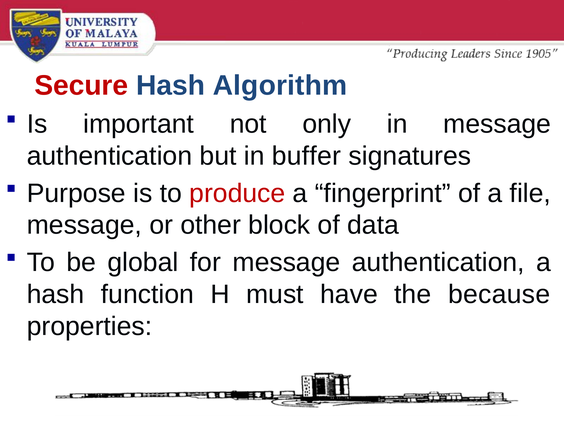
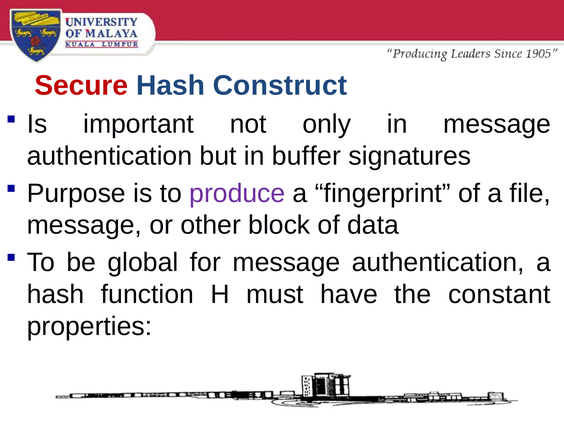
Algorithm: Algorithm -> Construct
produce colour: red -> purple
because: because -> constant
